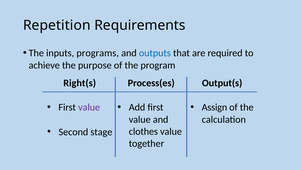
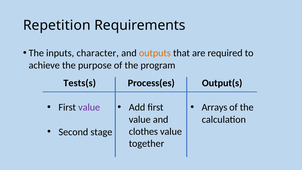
programs: programs -> character
outputs colour: blue -> orange
Right(s: Right(s -> Tests(s
Assign: Assign -> Arrays
